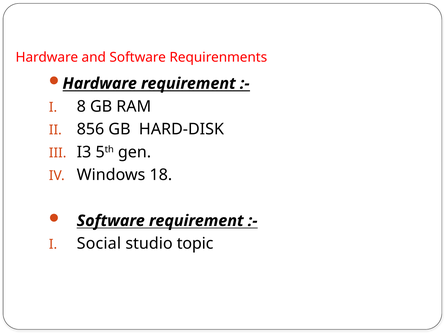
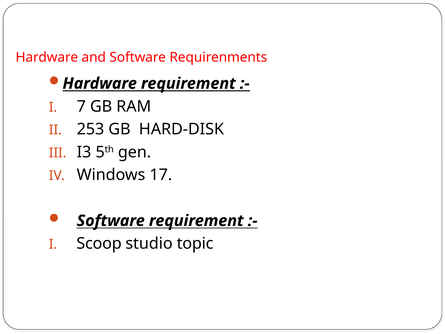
8: 8 -> 7
856: 856 -> 253
18: 18 -> 17
Social: Social -> Scoop
